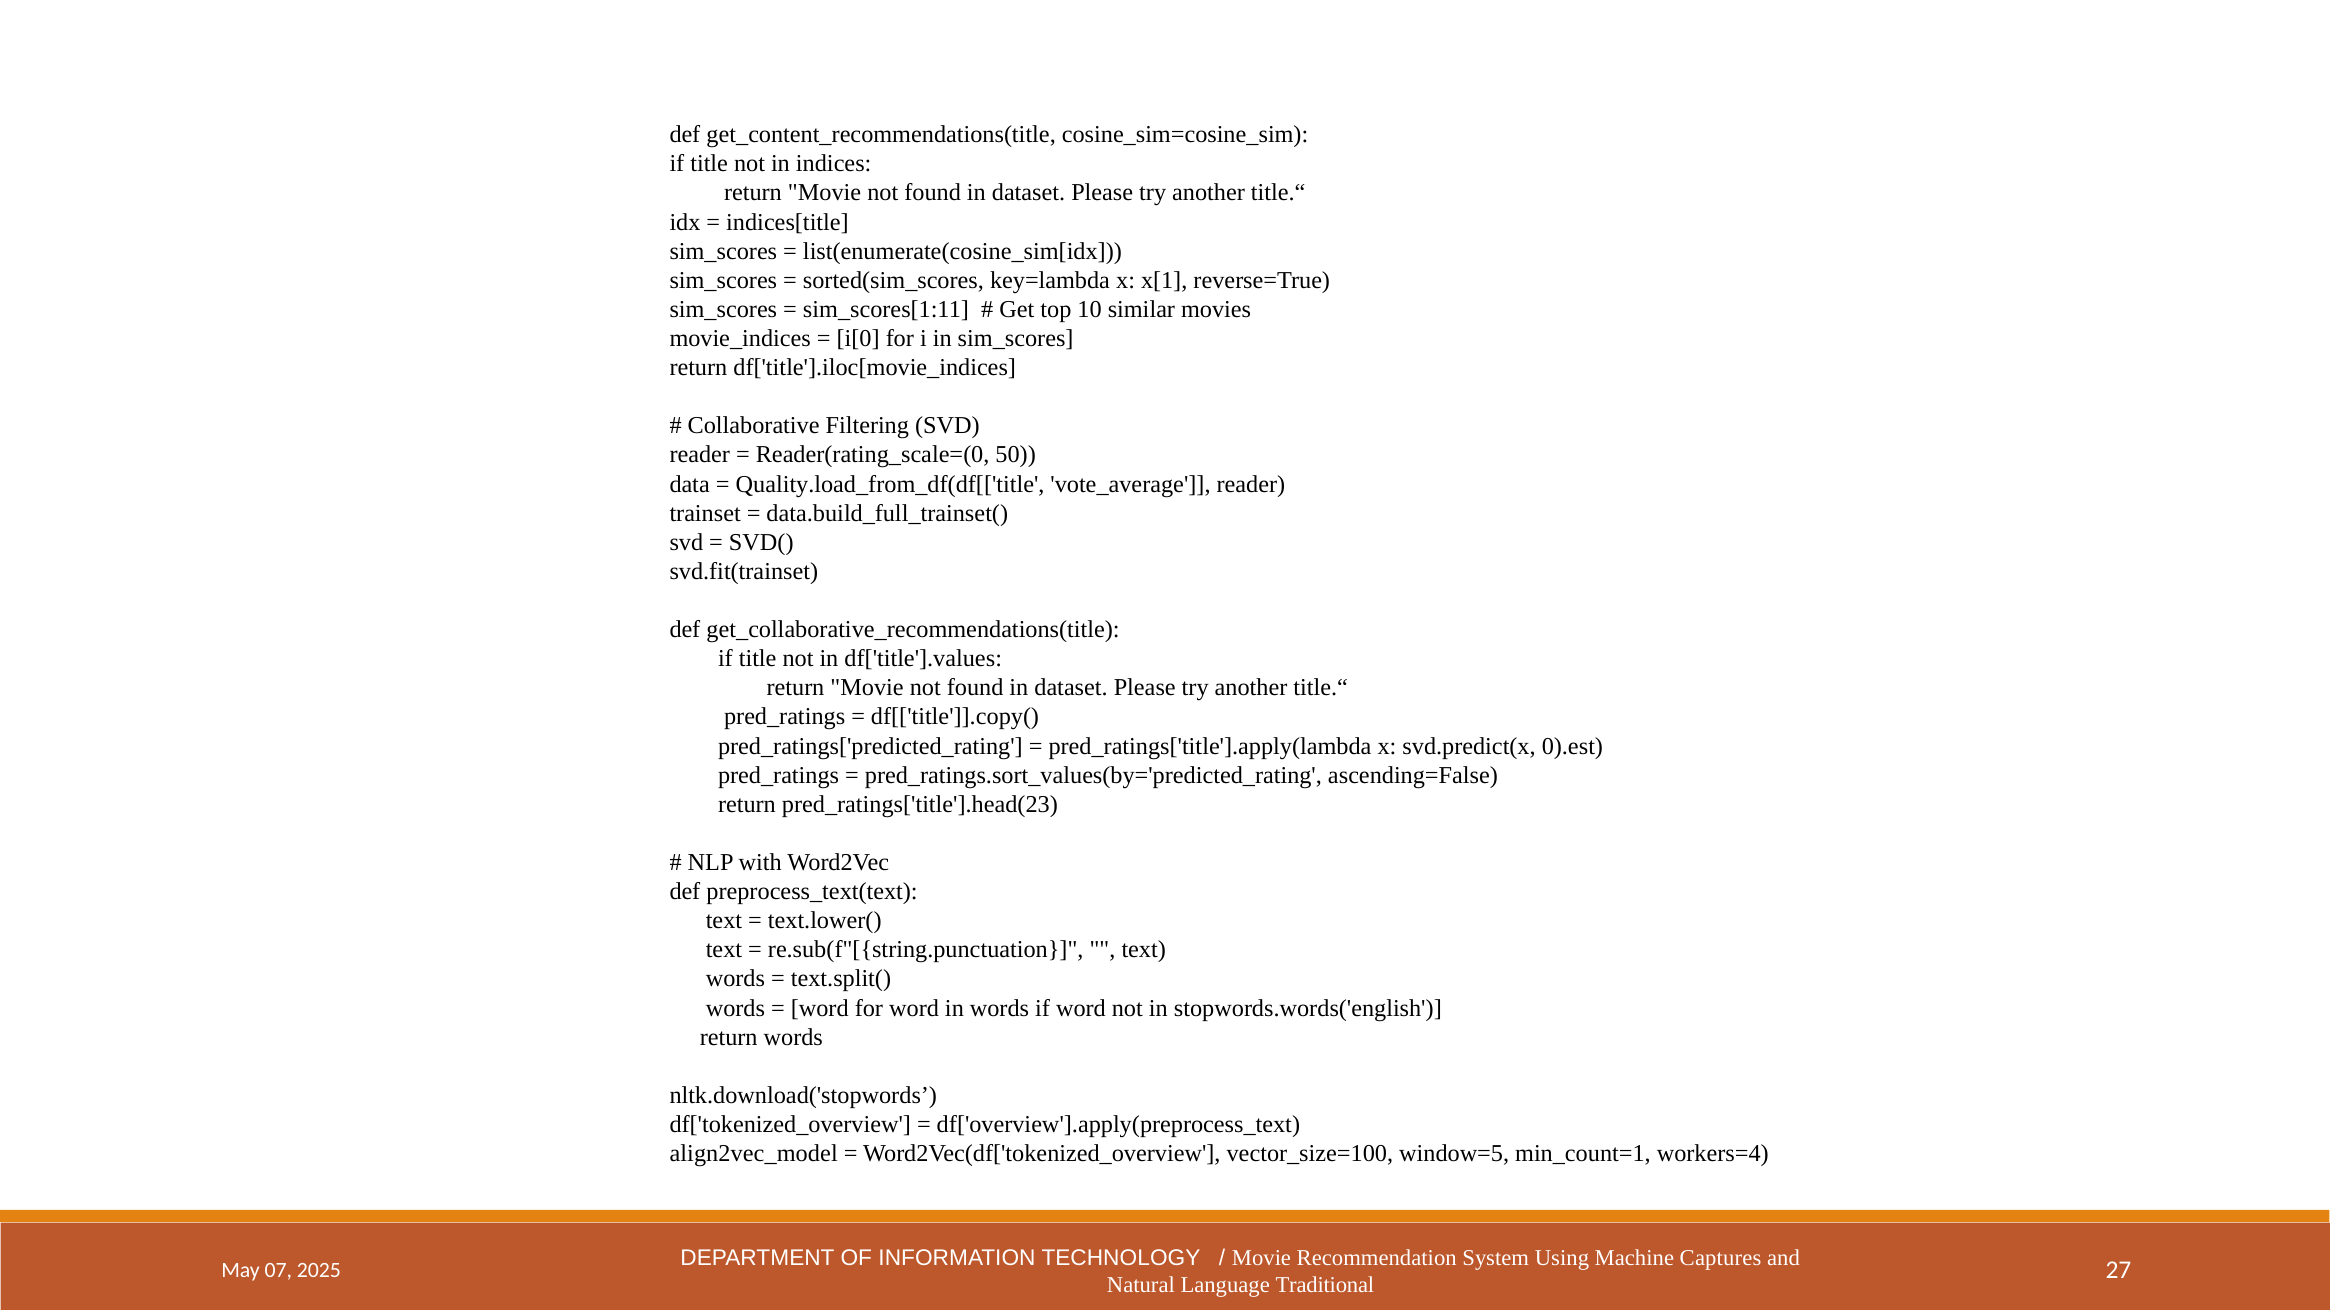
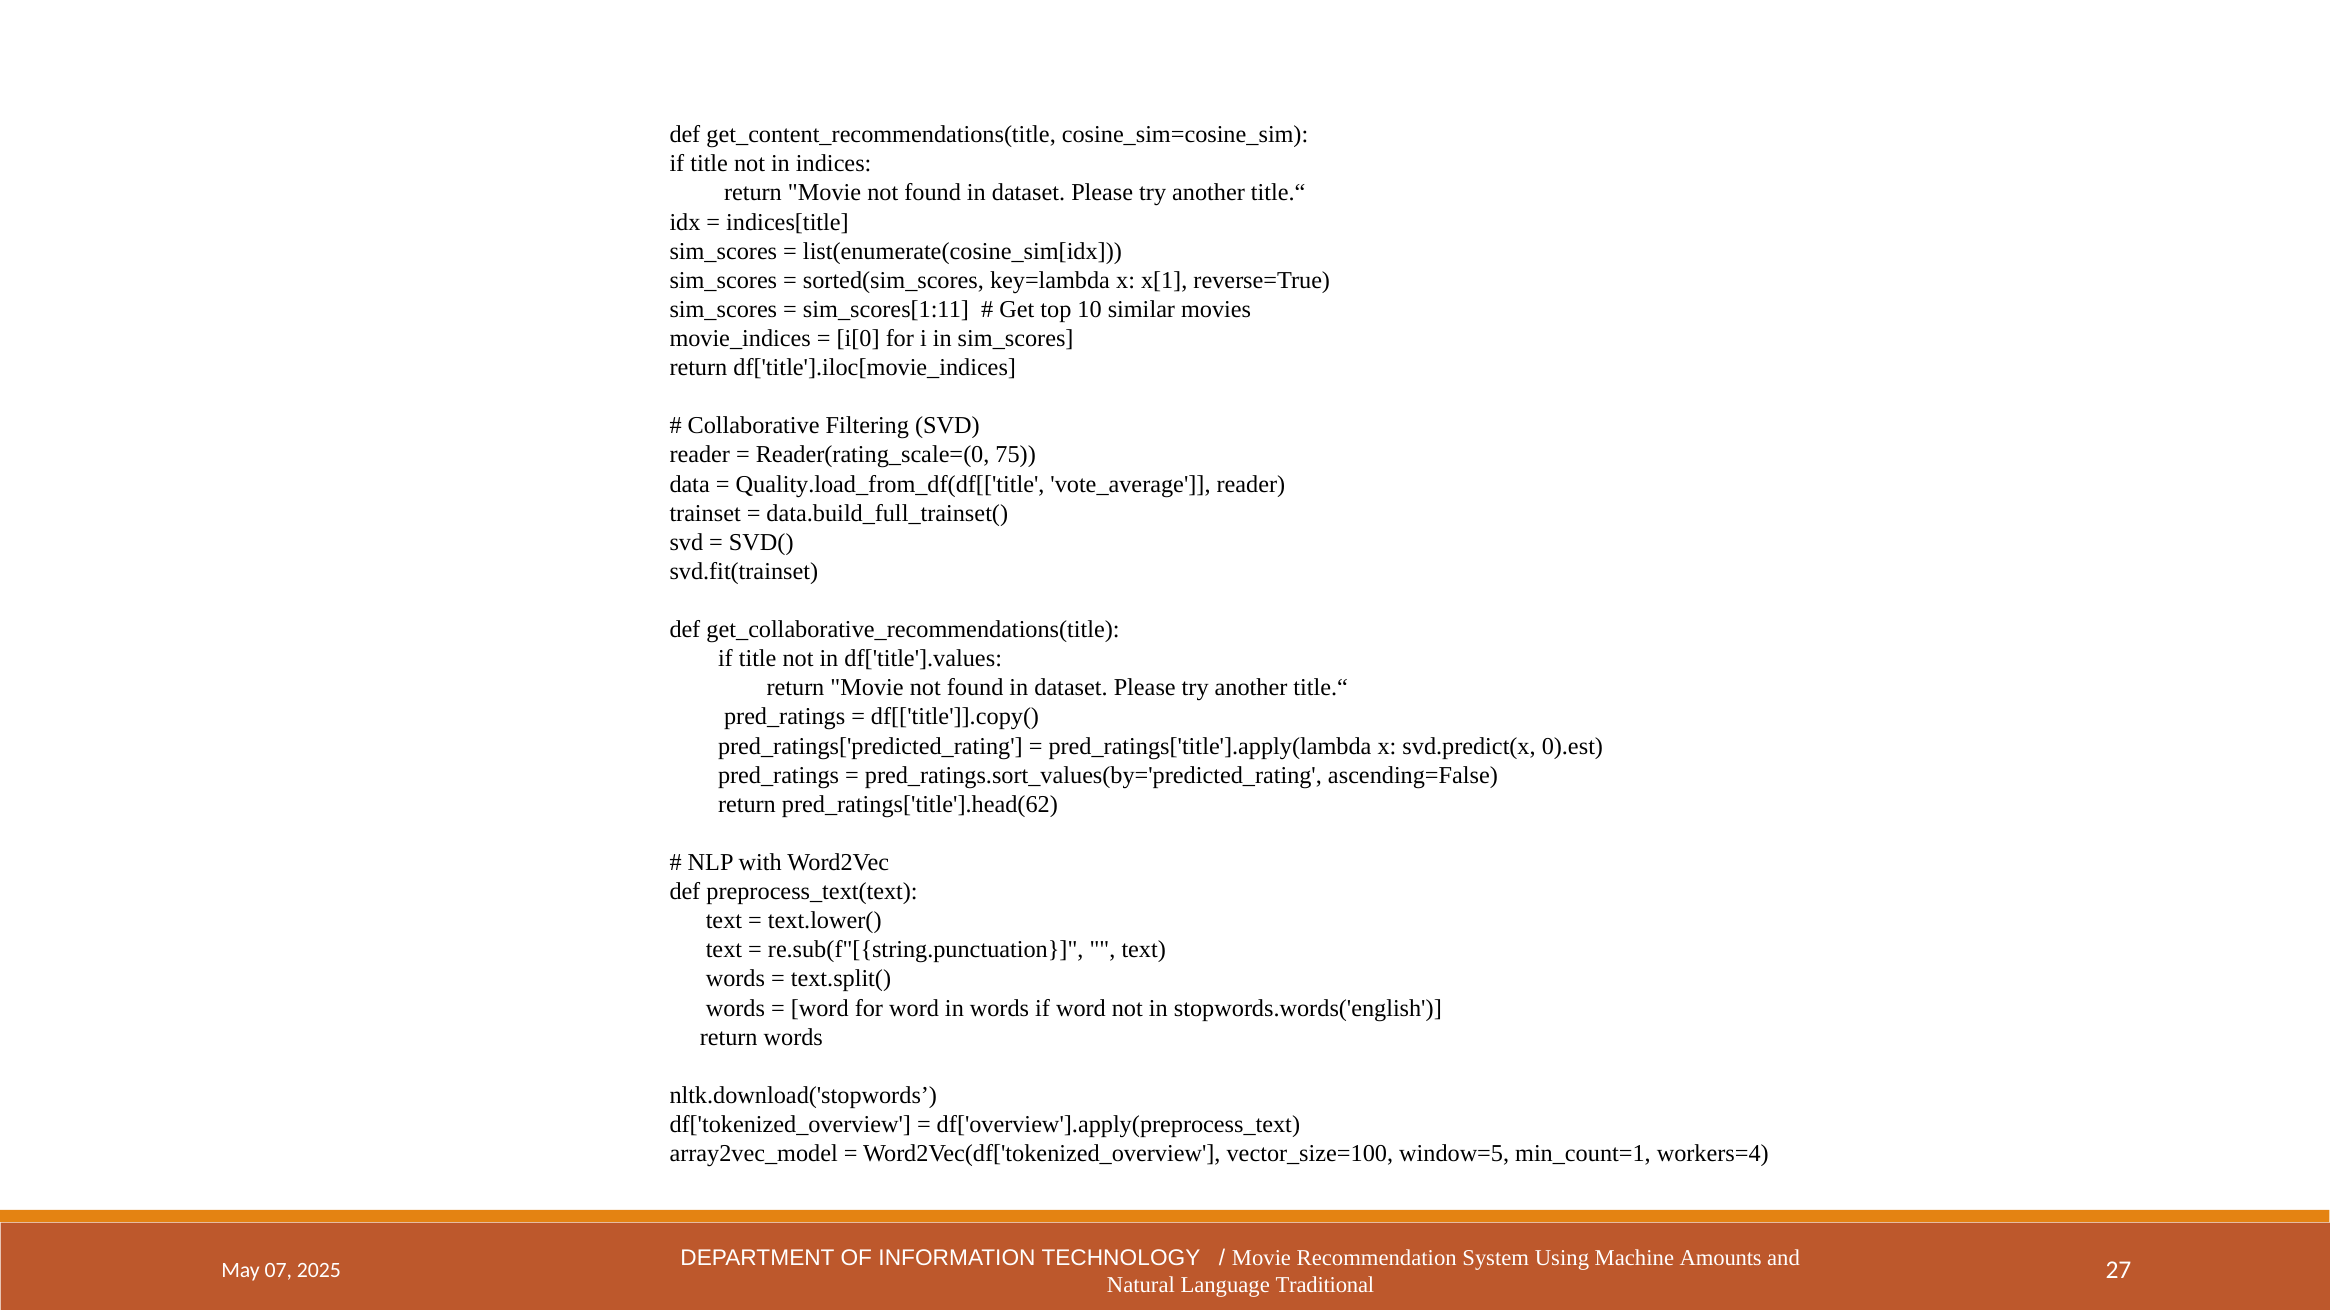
50: 50 -> 75
pred_ratings['title'].head(23: pred_ratings['title'].head(23 -> pred_ratings['title'].head(62
align2vec_model: align2vec_model -> array2vec_model
Captures: Captures -> Amounts
